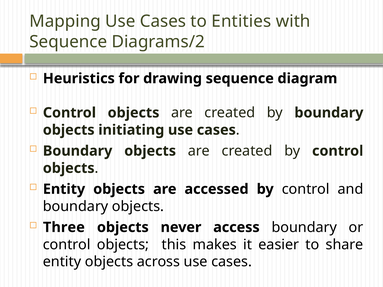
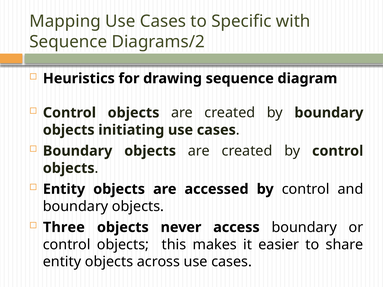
Entities: Entities -> Specific
